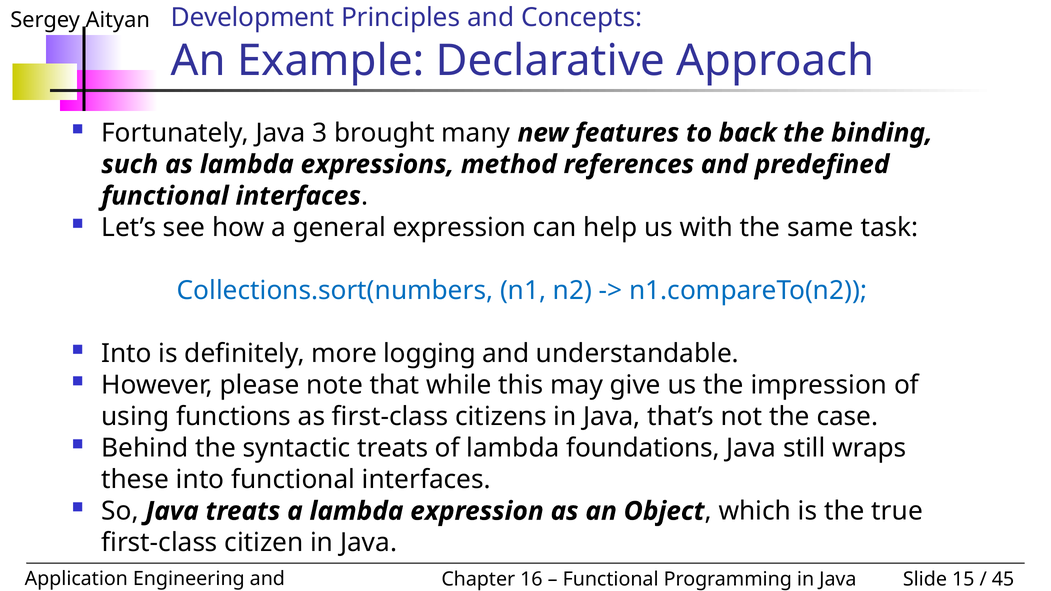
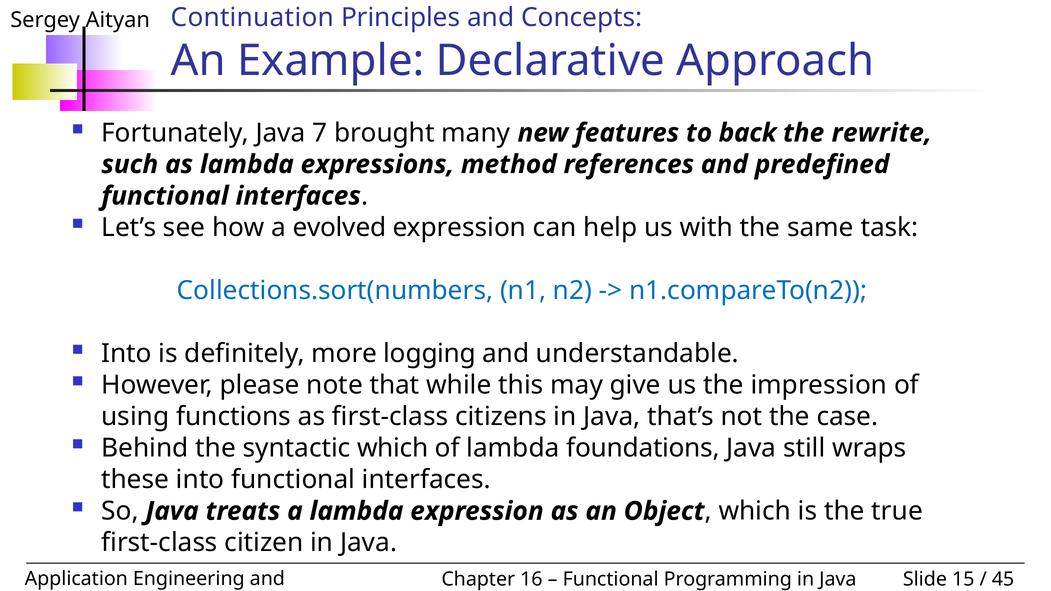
Development at (253, 17): Development -> Continuation
3: 3 -> 7
binding: binding -> rewrite
general: general -> evolved
syntactic treats: treats -> which
